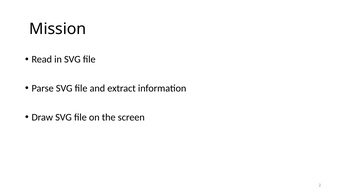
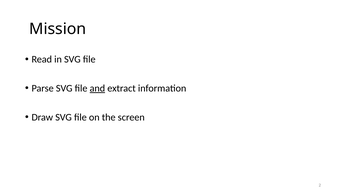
and underline: none -> present
